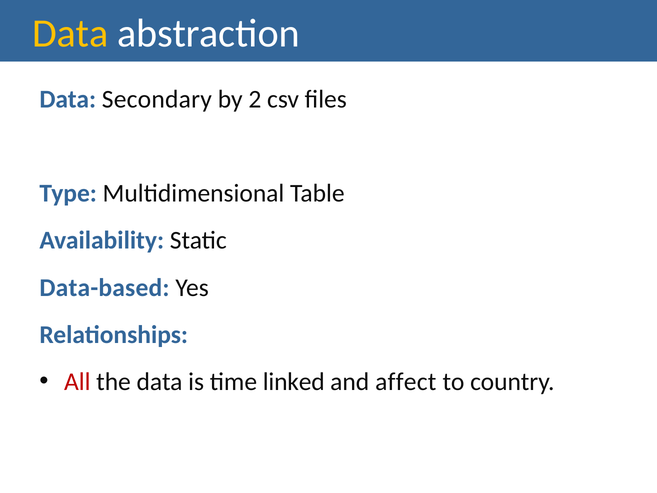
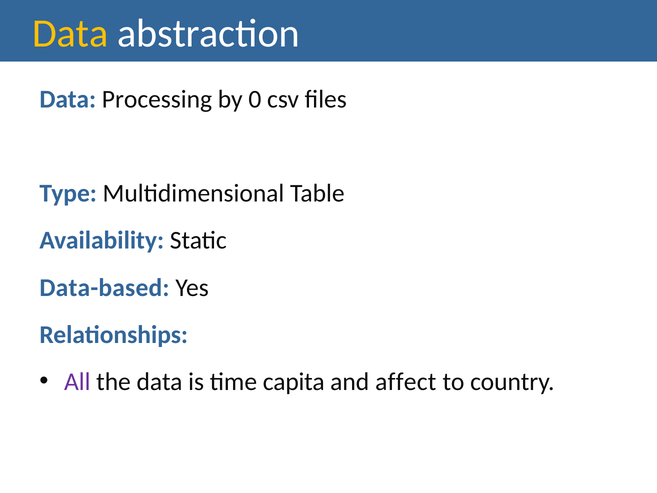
Secondary: Secondary -> Processing
2: 2 -> 0
All colour: red -> purple
linked: linked -> capita
